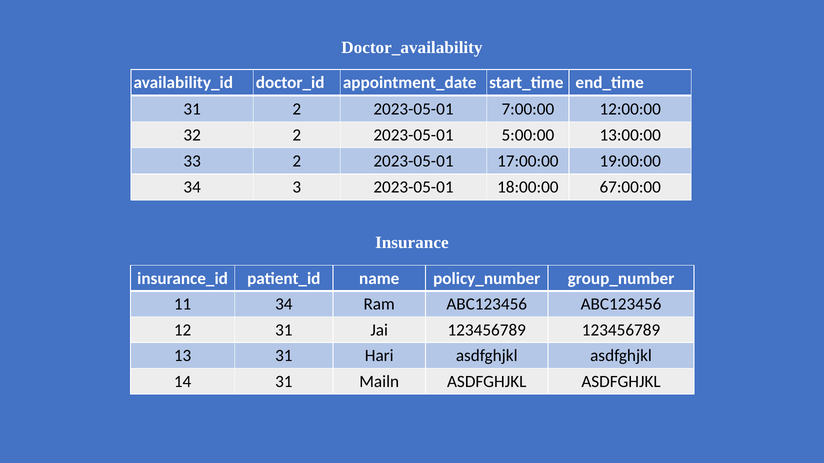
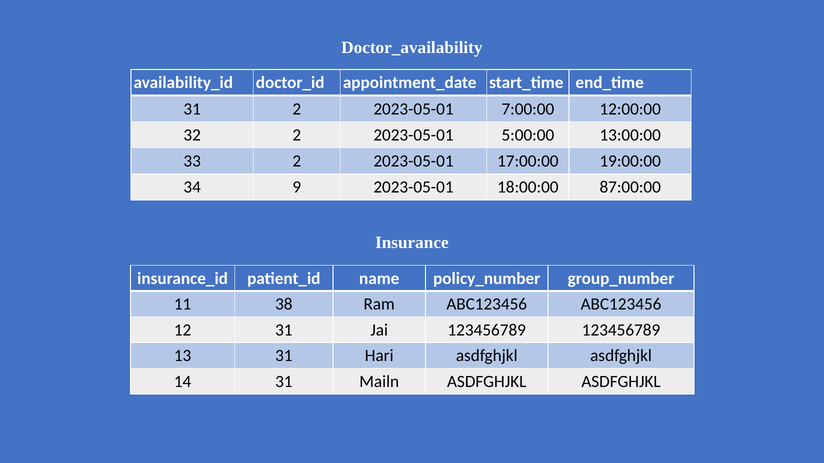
3: 3 -> 9
67:00:00: 67:00:00 -> 87:00:00
11 34: 34 -> 38
